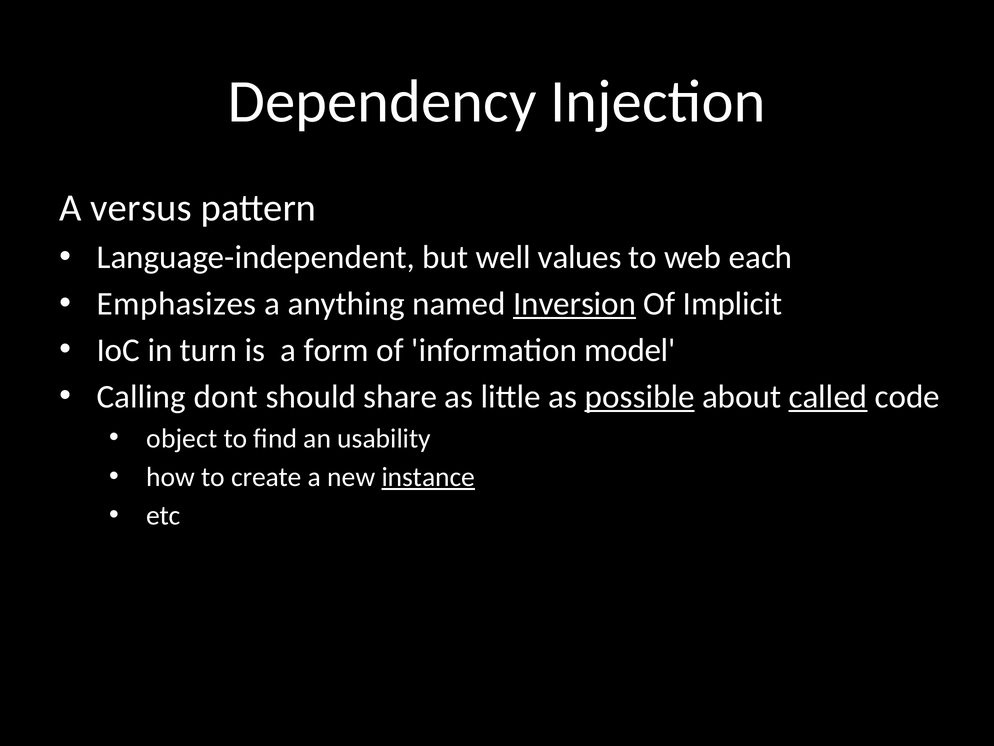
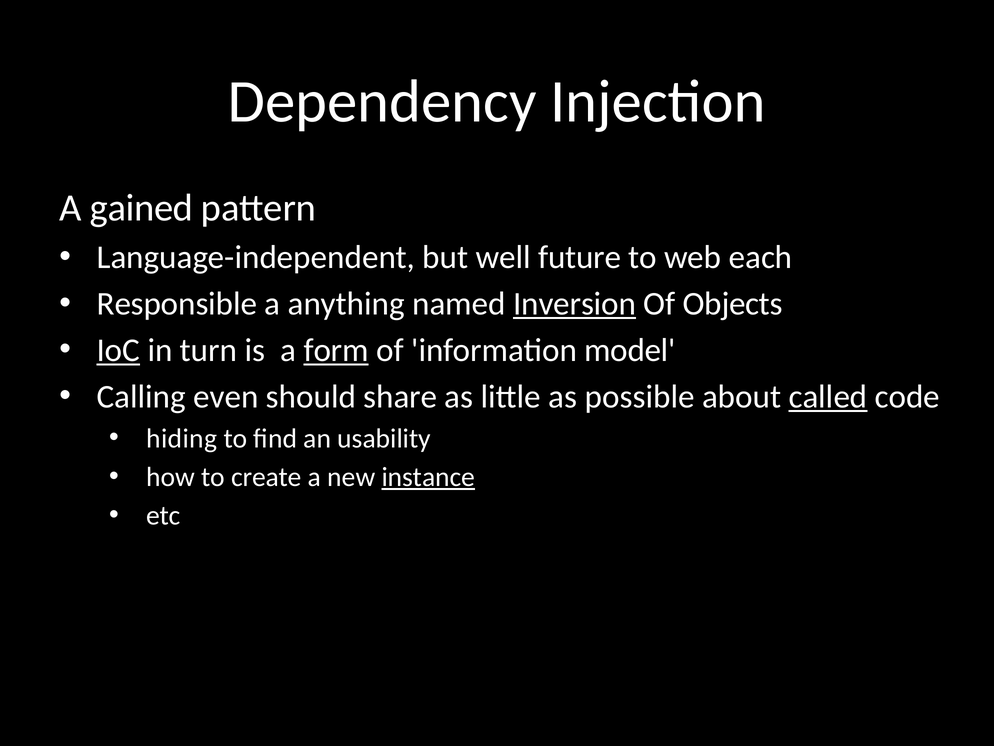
versus: versus -> gained
values: values -> future
Emphasizes: Emphasizes -> Responsible
Implicit: Implicit -> Objects
IoC underline: none -> present
form underline: none -> present
dont: dont -> even
possible underline: present -> none
object: object -> hiding
